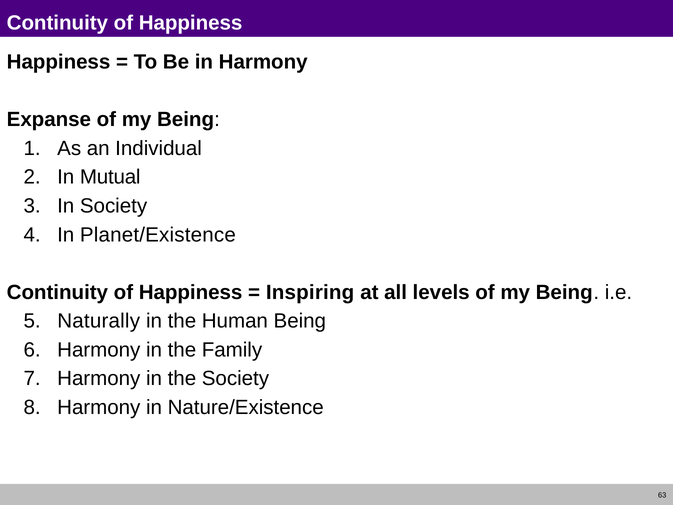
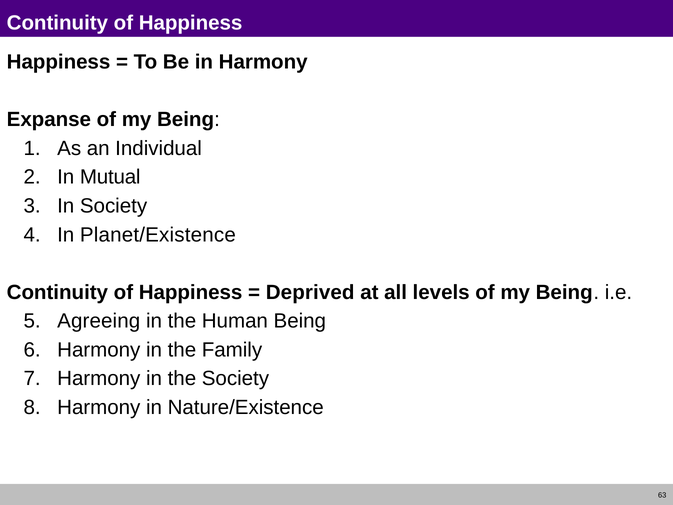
Inspiring: Inspiring -> Deprived
Naturally: Naturally -> Agreeing
